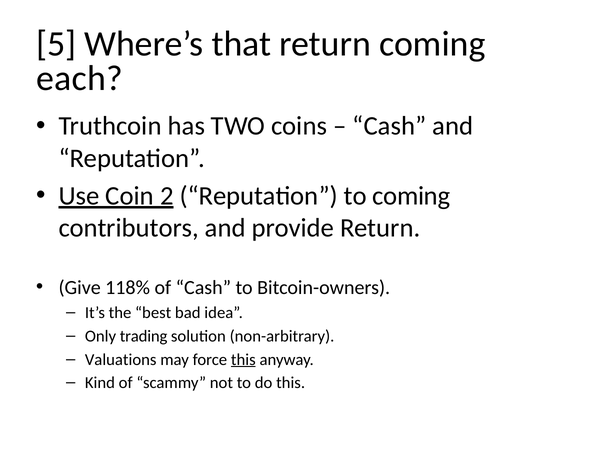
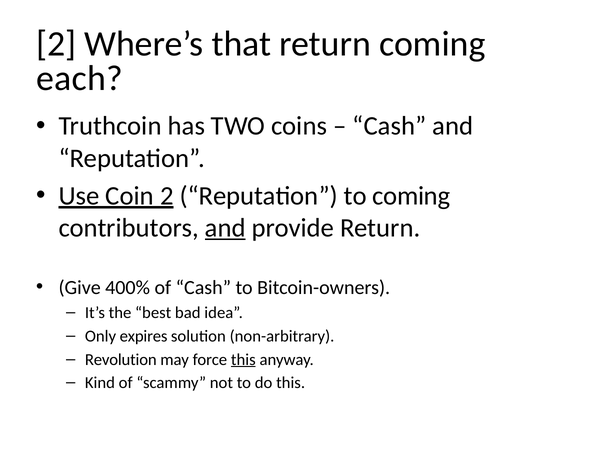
5 at (56, 44): 5 -> 2
and at (225, 228) underline: none -> present
118%: 118% -> 400%
trading: trading -> expires
Valuations: Valuations -> Revolution
